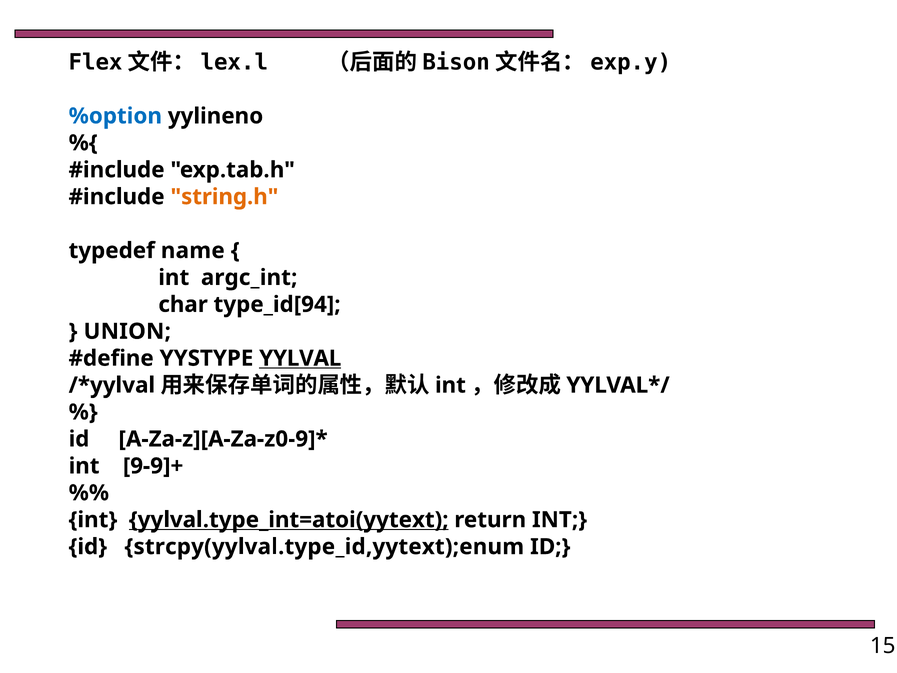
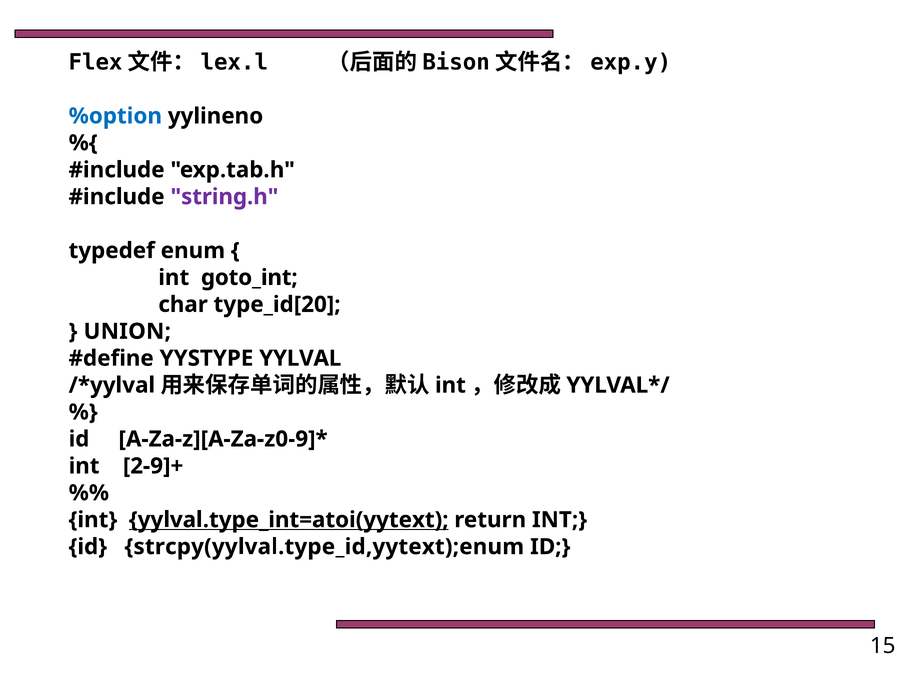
string.h colour: orange -> purple
name: name -> enum
argc_int: argc_int -> goto_int
type_id[94: type_id[94 -> type_id[20
YYLVAL underline: present -> none
9-9]+: 9-9]+ -> 2-9]+
